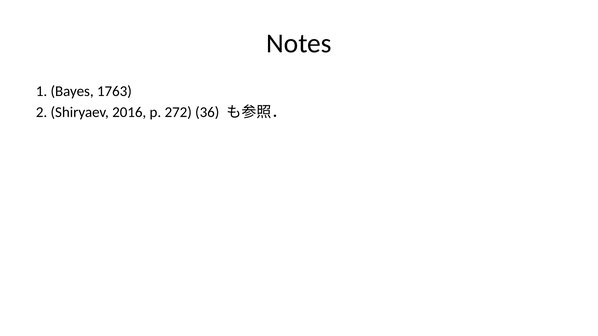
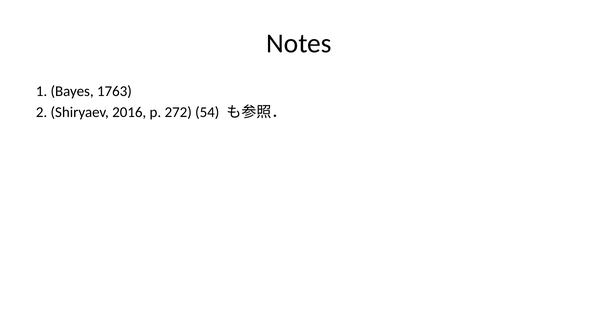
36: 36 -> 54
